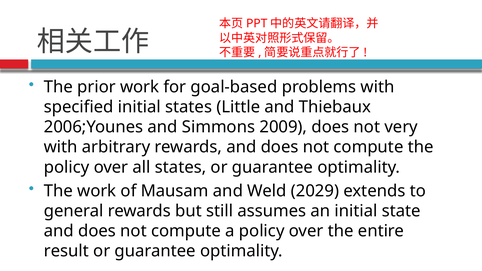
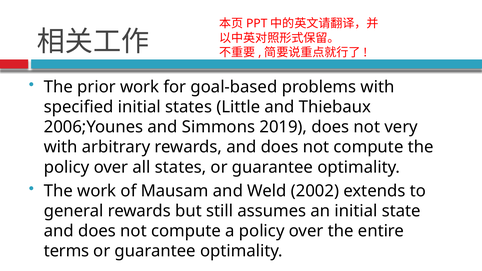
2009: 2009 -> 2019
2029: 2029 -> 2002
result: result -> terms
